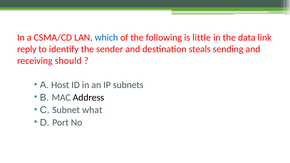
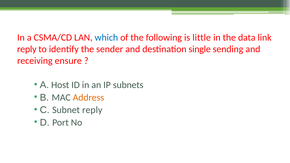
steals: steals -> single
should: should -> ensure
Address colour: black -> orange
Subnet what: what -> reply
